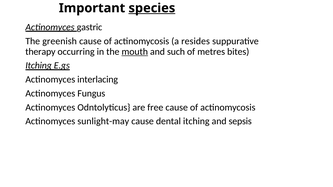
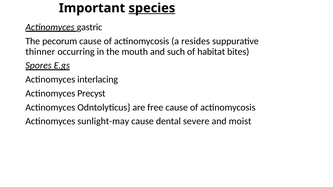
greenish: greenish -> pecorum
therapy: therapy -> thinner
mouth underline: present -> none
metres: metres -> habitat
Itching at (39, 66): Itching -> Spores
Fungus: Fungus -> Precyst
dental itching: itching -> severe
sepsis: sepsis -> moist
